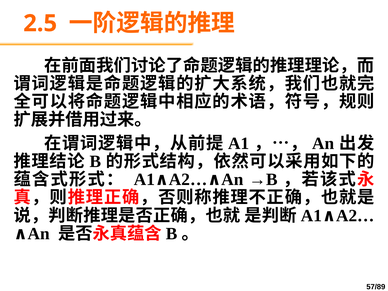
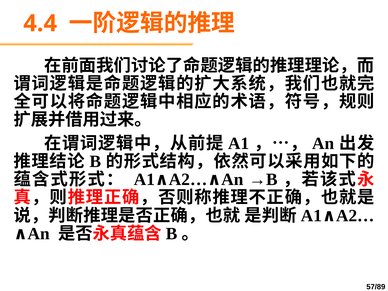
2.5: 2.5 -> 4.4
